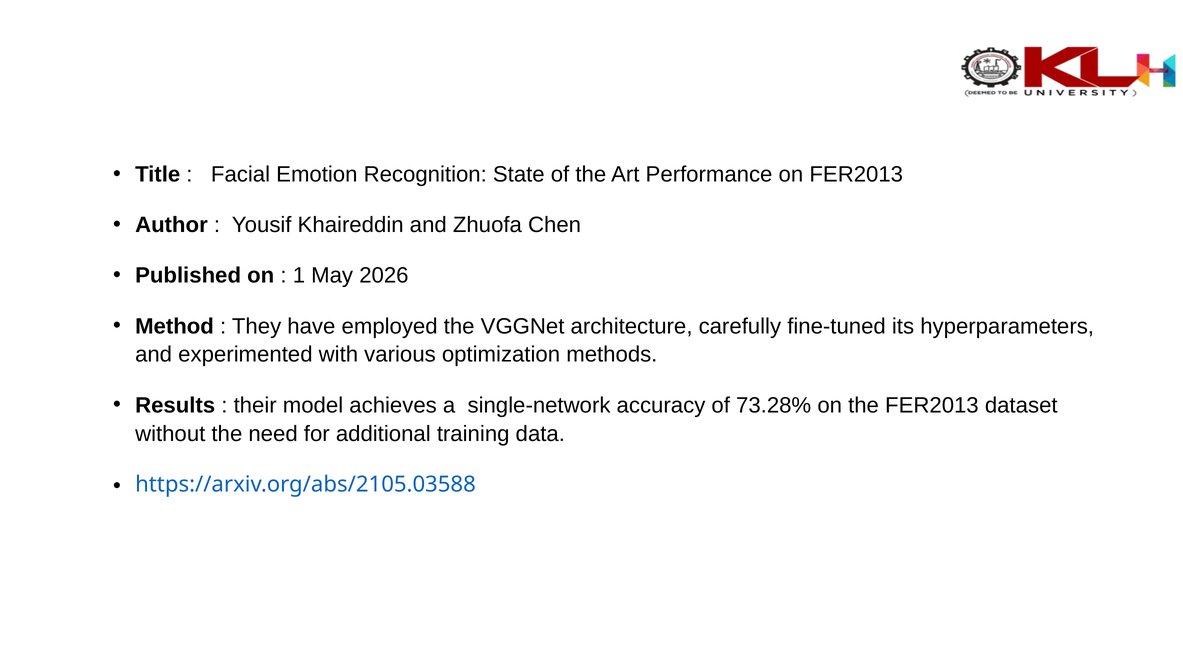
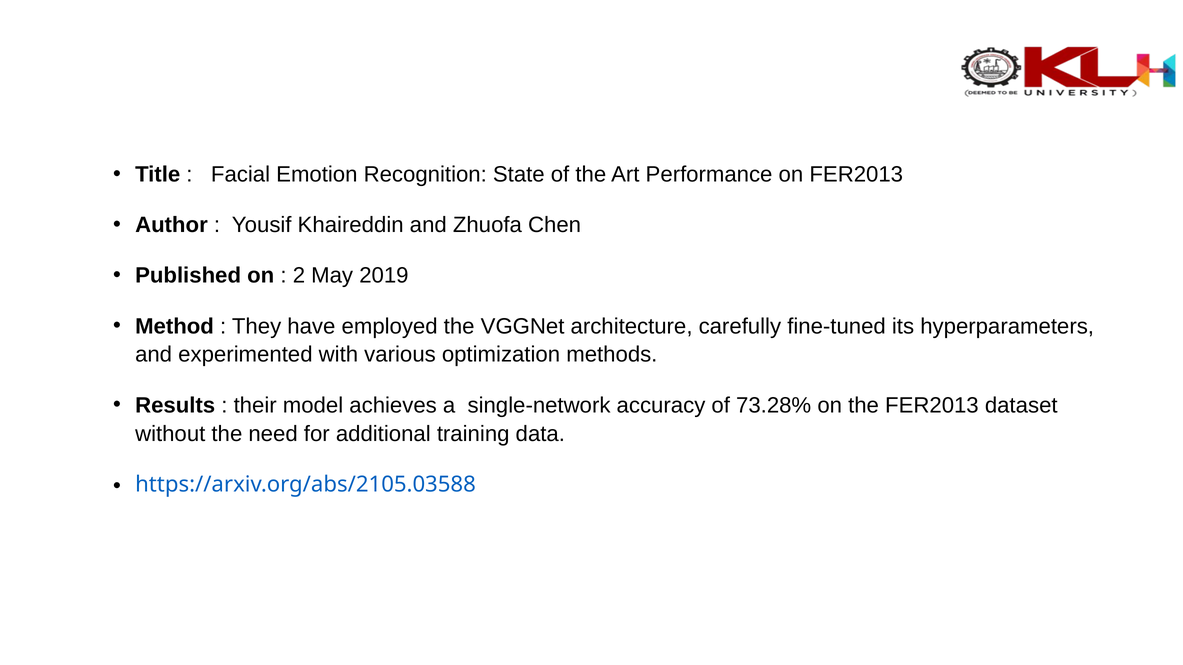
1: 1 -> 2
2026: 2026 -> 2019
